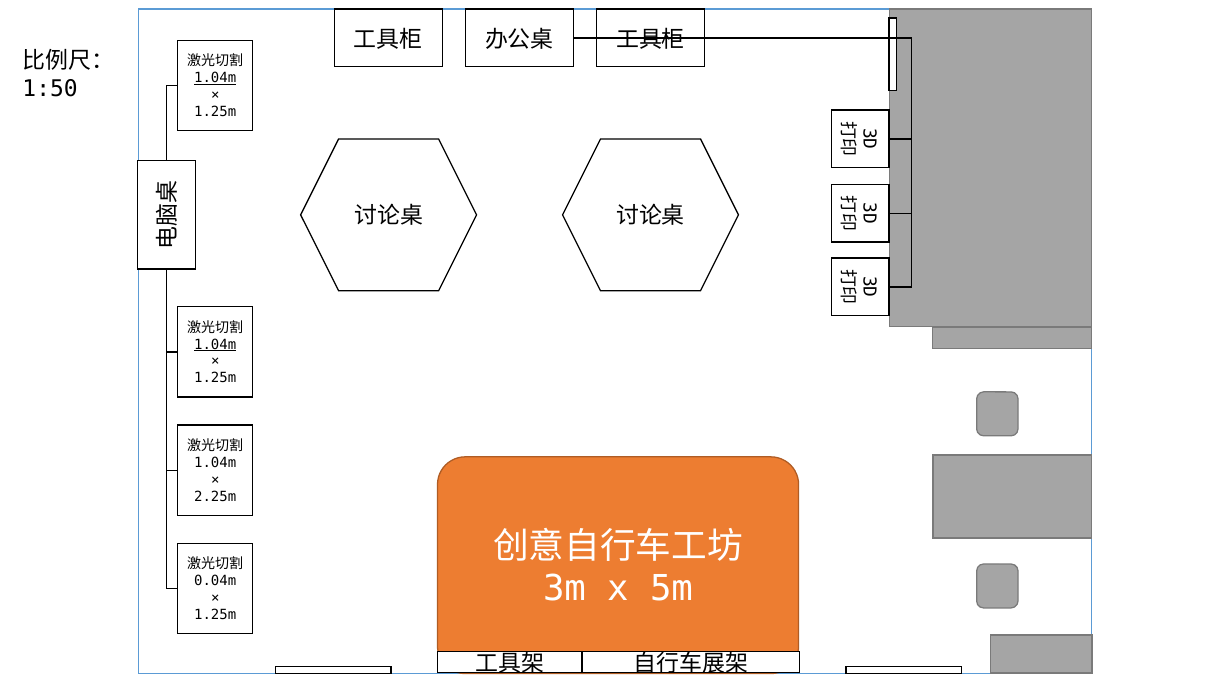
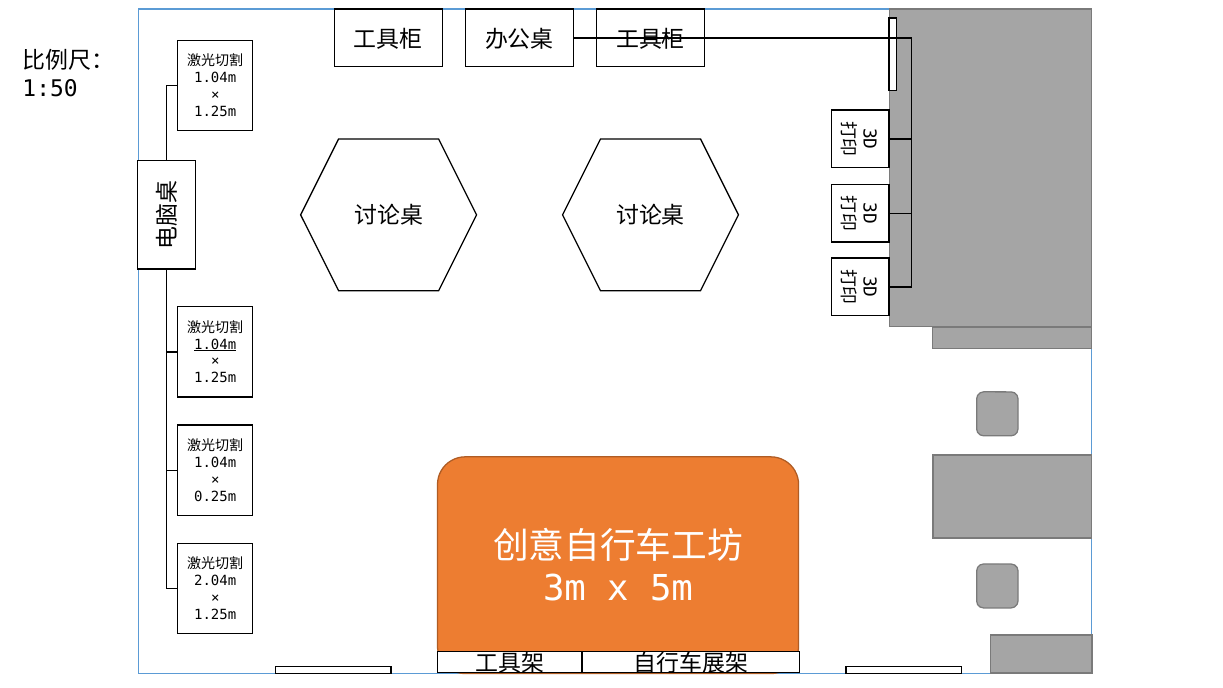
1.04m at (215, 78) underline: present -> none
2.25m: 2.25m -> 0.25m
0.04m: 0.04m -> 2.04m
